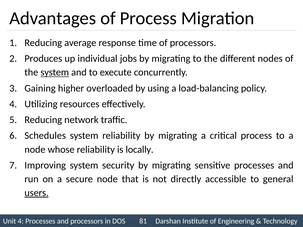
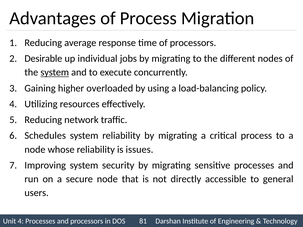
Produces: Produces -> Desirable
locally: locally -> issues
users underline: present -> none
